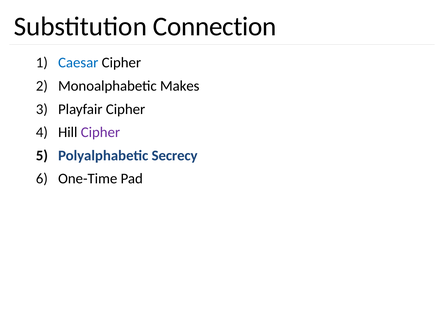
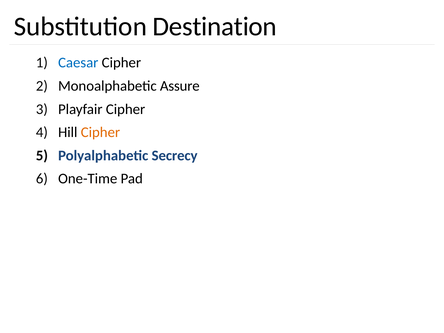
Connection: Connection -> Destination
Makes: Makes -> Assure
Cipher at (100, 132) colour: purple -> orange
